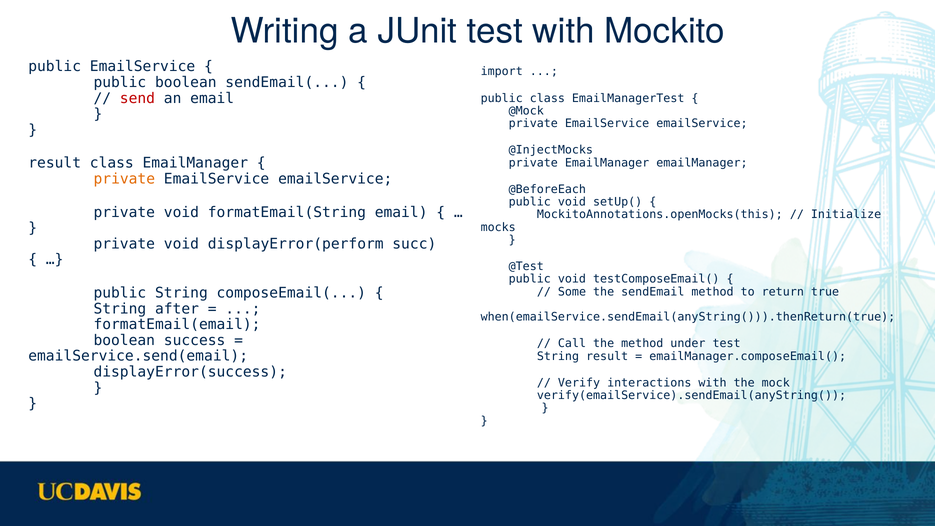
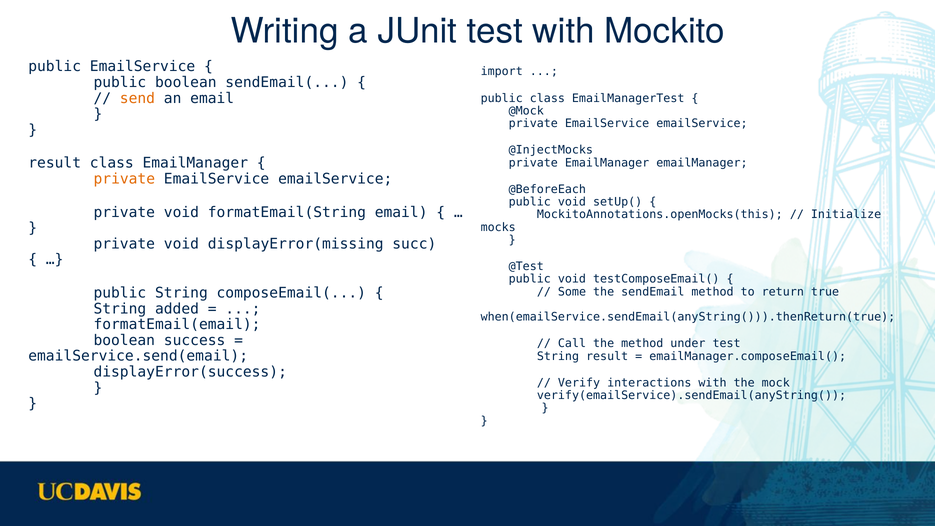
send colour: red -> orange
displayError(perform: displayError(perform -> displayError(missing
after: after -> added
